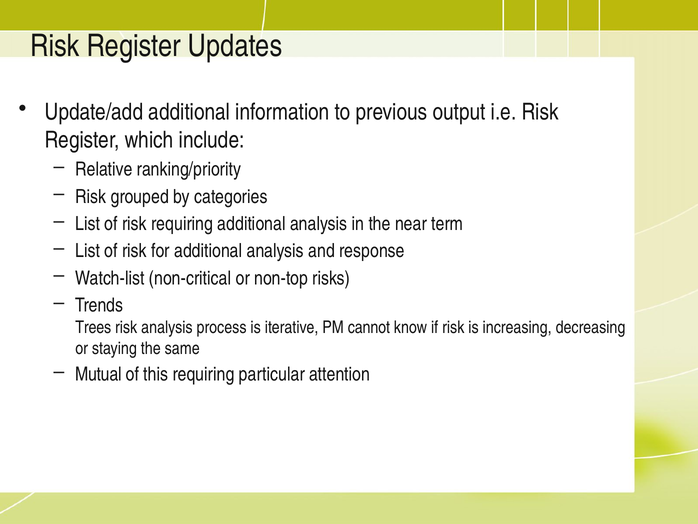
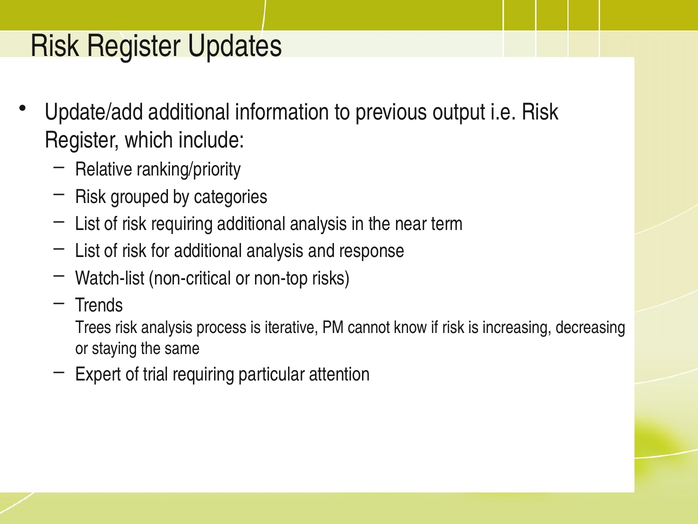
Mutual: Mutual -> Expert
this: this -> trial
